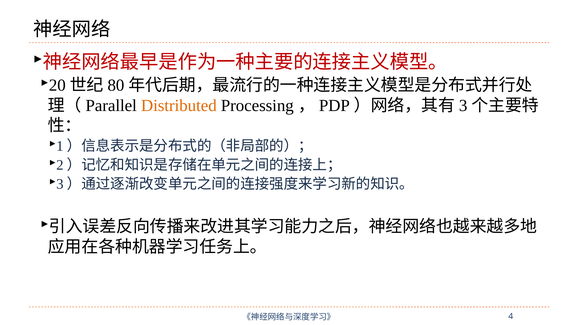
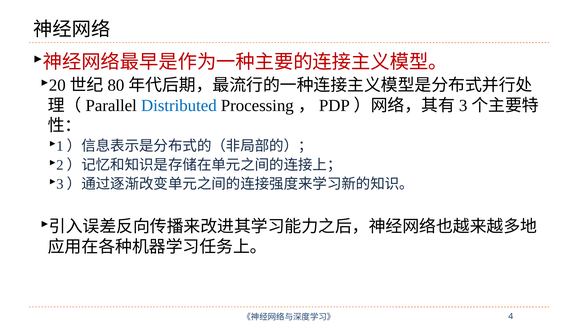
Distributed colour: orange -> blue
